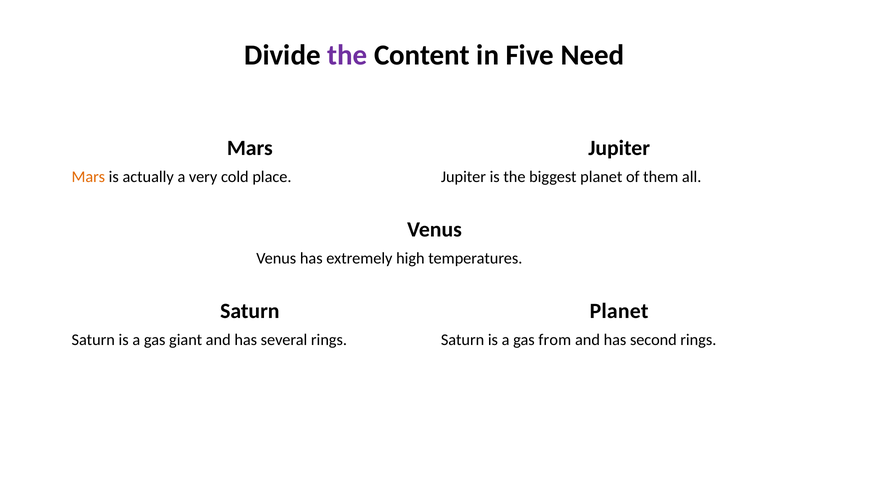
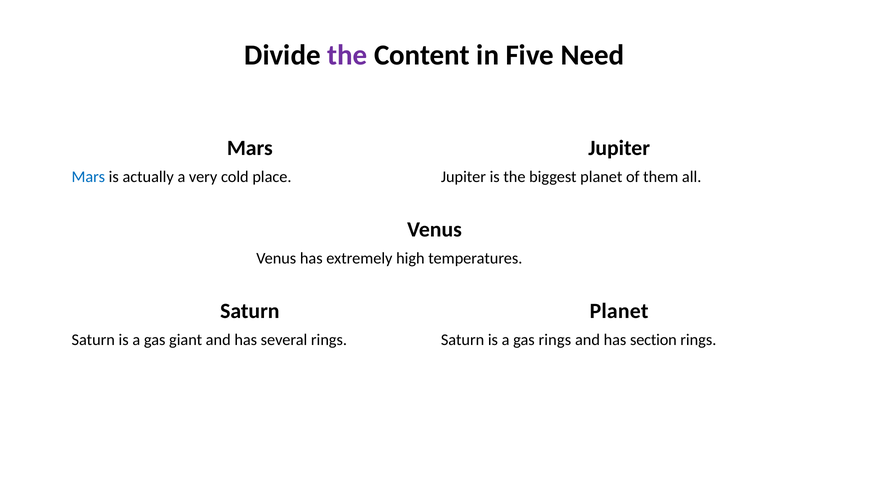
Mars at (88, 177) colour: orange -> blue
gas from: from -> rings
second: second -> section
